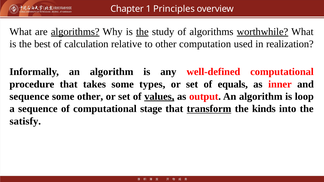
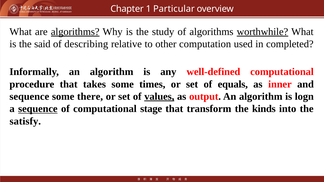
Principles: Principles -> Particular
the at (142, 32) underline: present -> none
best: best -> said
calculation: calculation -> describing
realization: realization -> completed
types: types -> times
some other: other -> there
loop: loop -> logn
sequence at (38, 109) underline: none -> present
transform underline: present -> none
